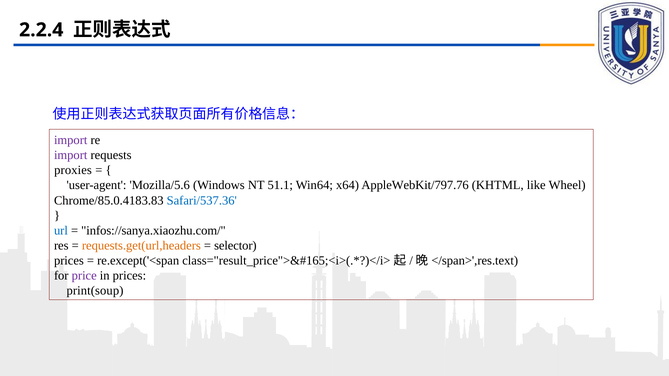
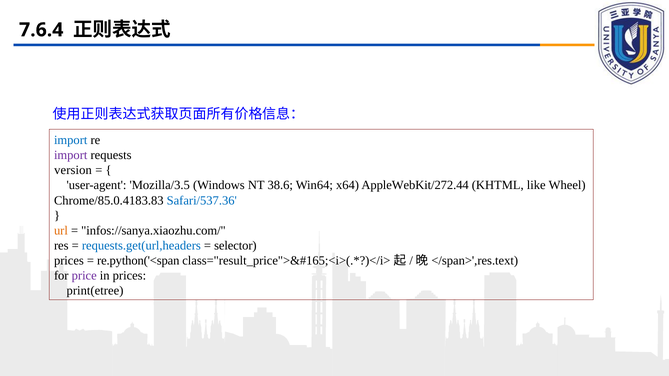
2.2.4: 2.2.4 -> 7.6.4
import at (71, 140) colour: purple -> blue
proxies: proxies -> version
Mozilla/5.6: Mozilla/5.6 -> Mozilla/3.5
51.1: 51.1 -> 38.6
AppleWebKit/797.76: AppleWebKit/797.76 -> AppleWebKit/272.44
url colour: blue -> orange
requests.get(url,headers colour: orange -> blue
re.except('<span: re.except('<span -> re.python('<span
print(soup: print(soup -> print(etree
